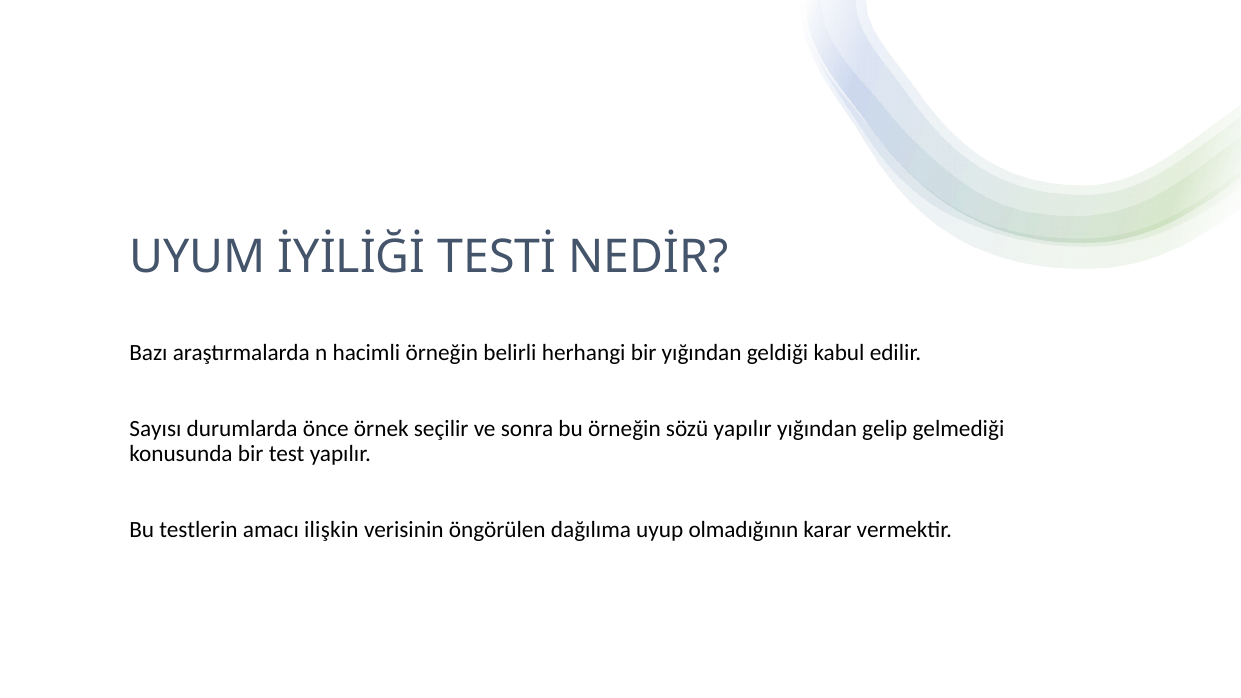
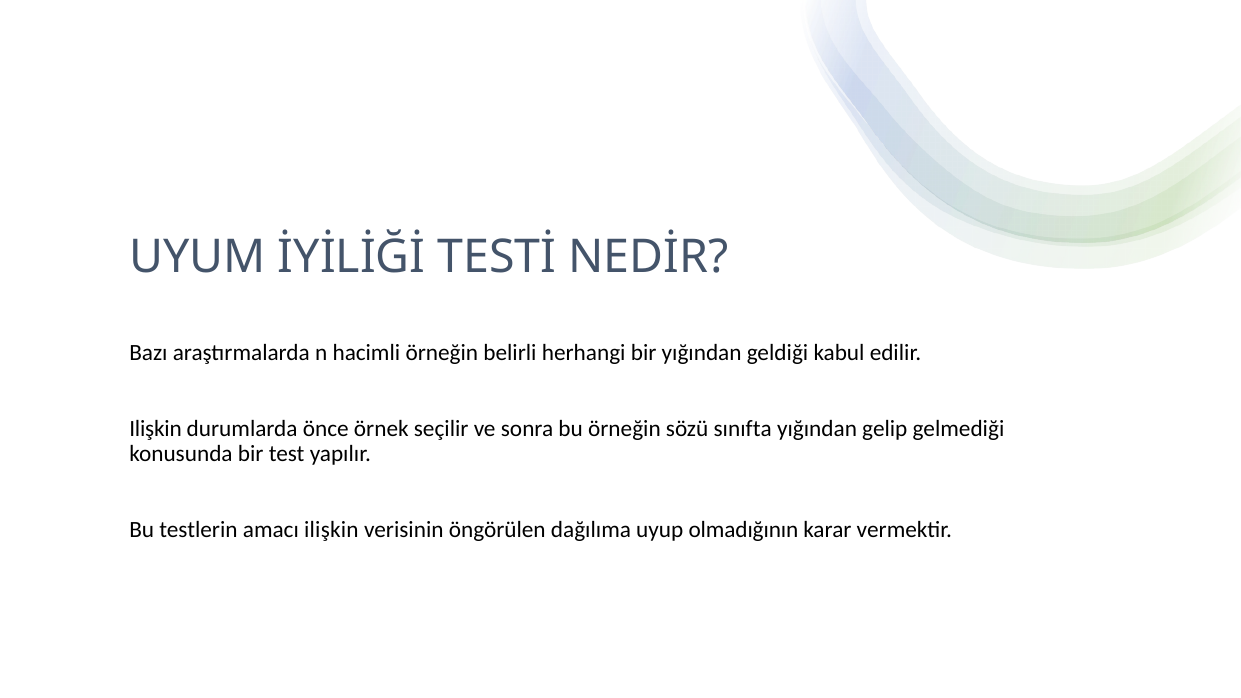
Sayısı at (155, 429): Sayısı -> Ilişkin
sözü yapılır: yapılır -> sınıfta
